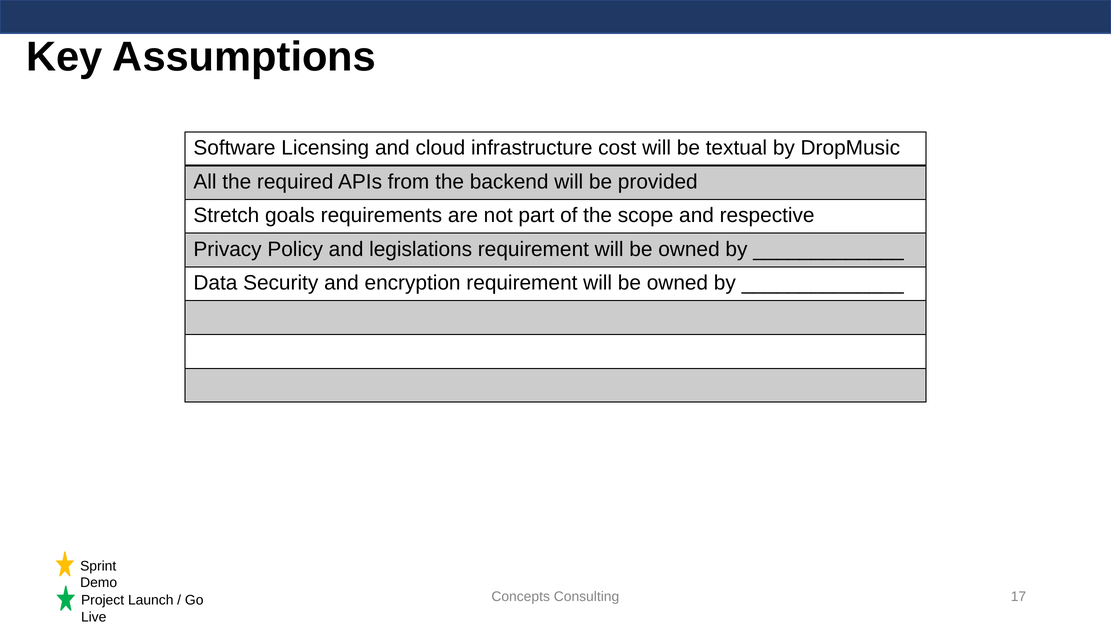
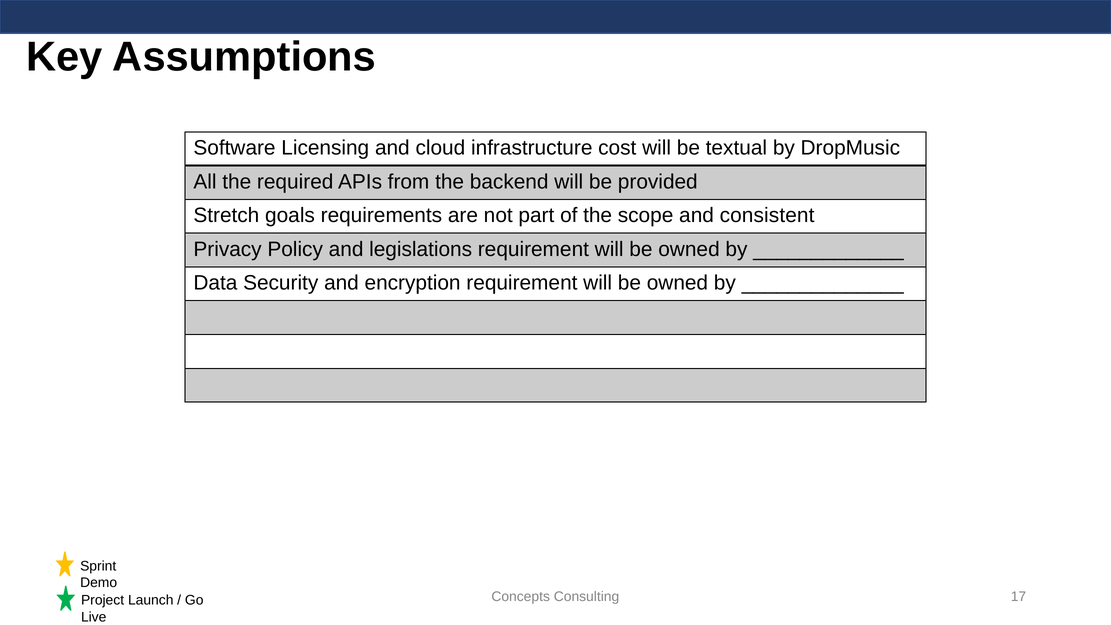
respective: respective -> consistent
